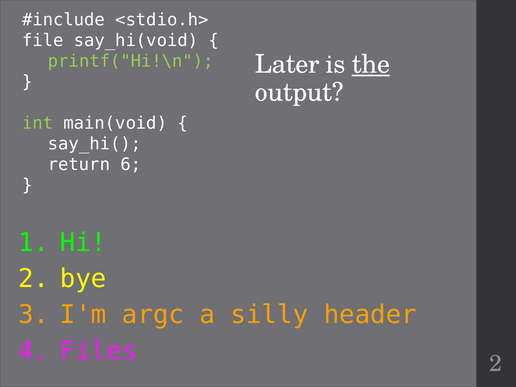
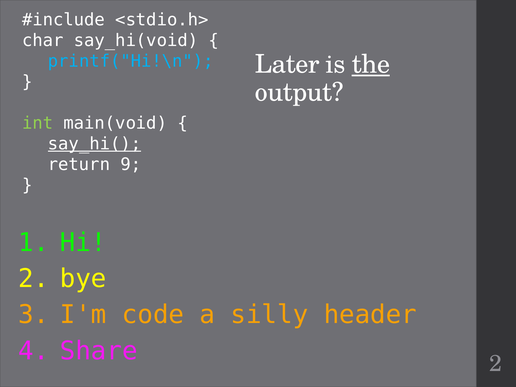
file: file -> char
printf("Hi!\n colour: light green -> light blue
say_hi( underline: none -> present
6: 6 -> 9
argc: argc -> code
Files: Files -> Share
